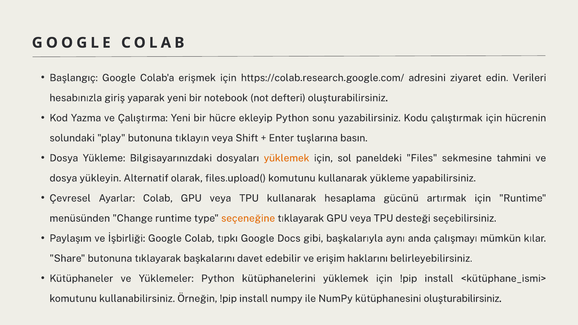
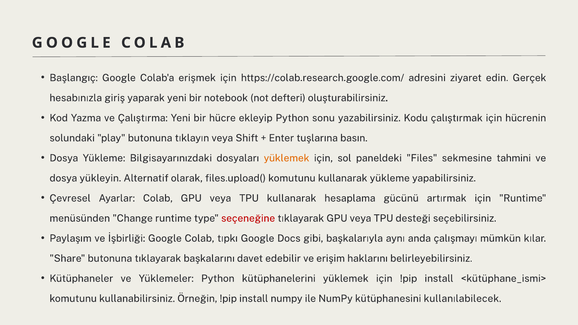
Verileri: Verileri -> Gerçek
seçeneğine colour: orange -> red
kütüphanesini oluşturabilirsiniz: oluşturabilirsiniz -> kullanılabilecek
